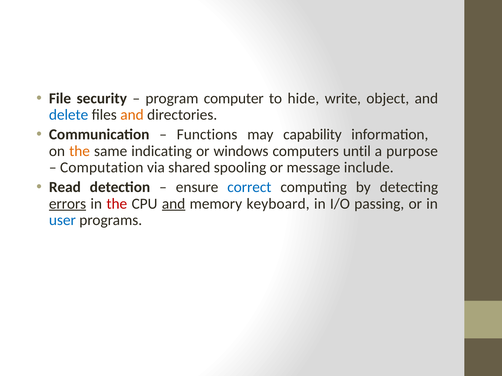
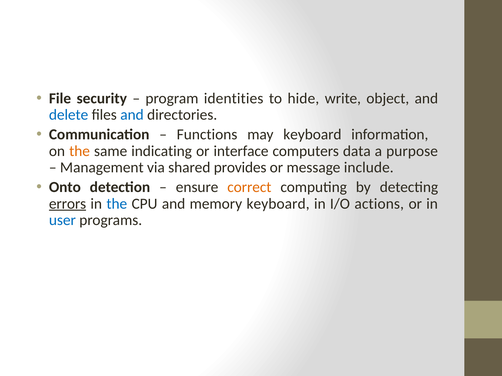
computer: computer -> identities
and at (132, 115) colour: orange -> blue
may capability: capability -> keyboard
windows: windows -> interface
until: until -> data
Computation: Computation -> Management
spooling: spooling -> provides
Read: Read -> Onto
correct colour: blue -> orange
the at (117, 204) colour: red -> blue
and at (174, 204) underline: present -> none
passing: passing -> actions
